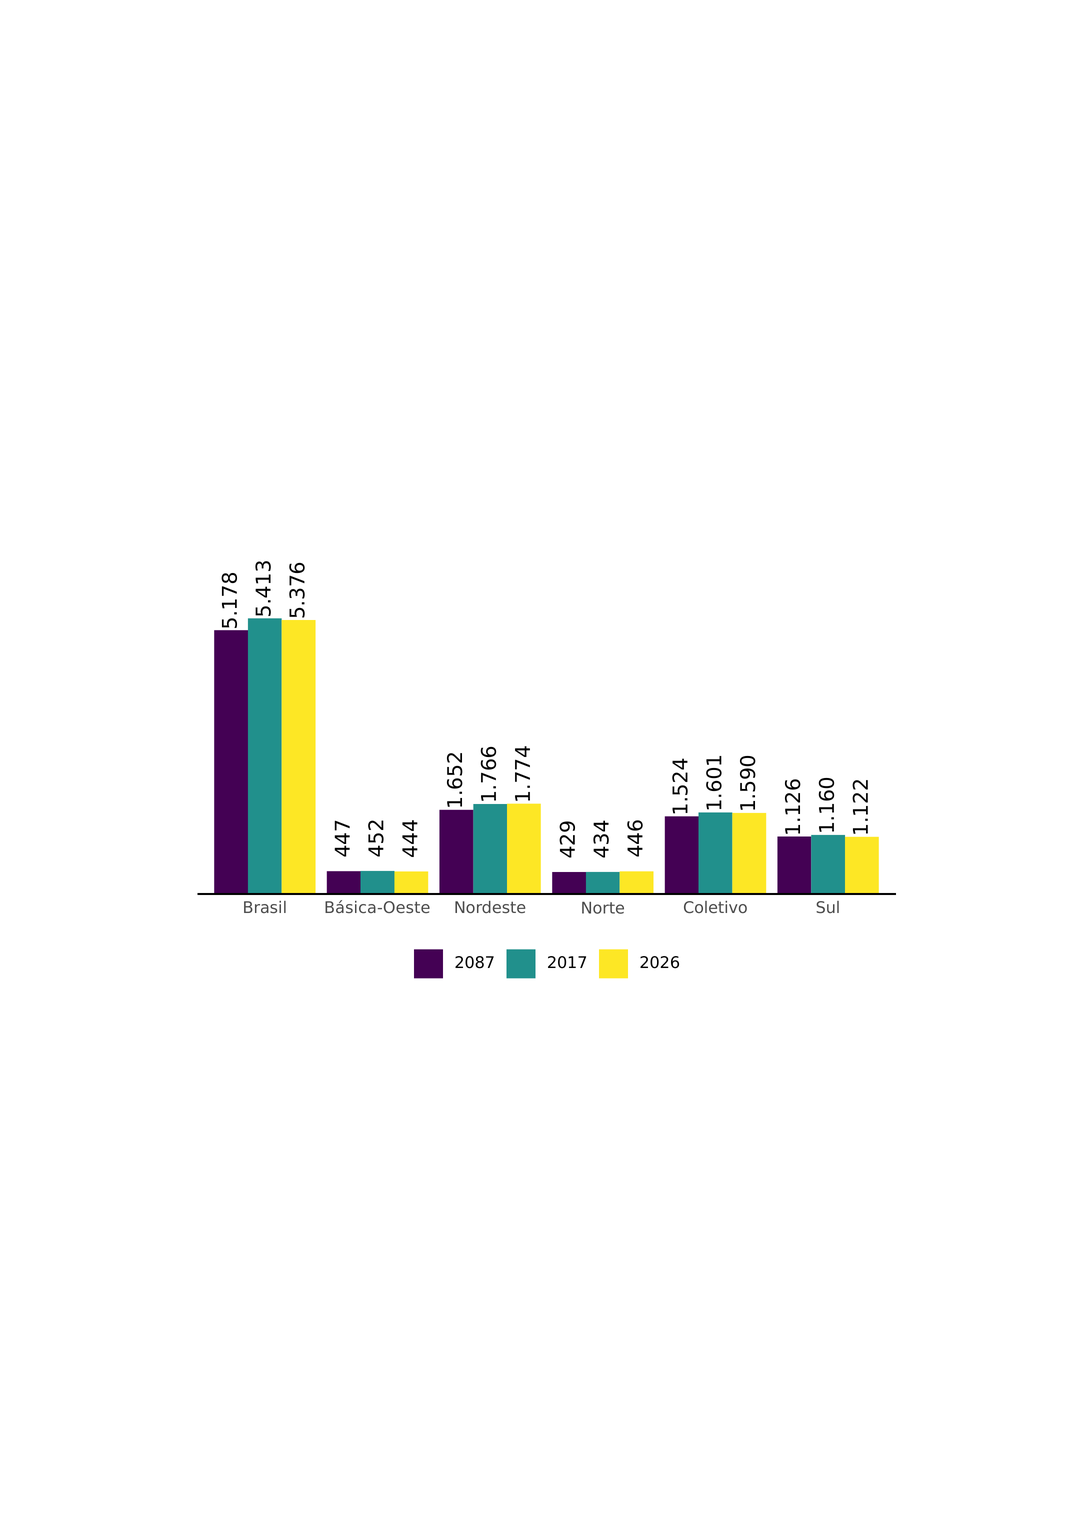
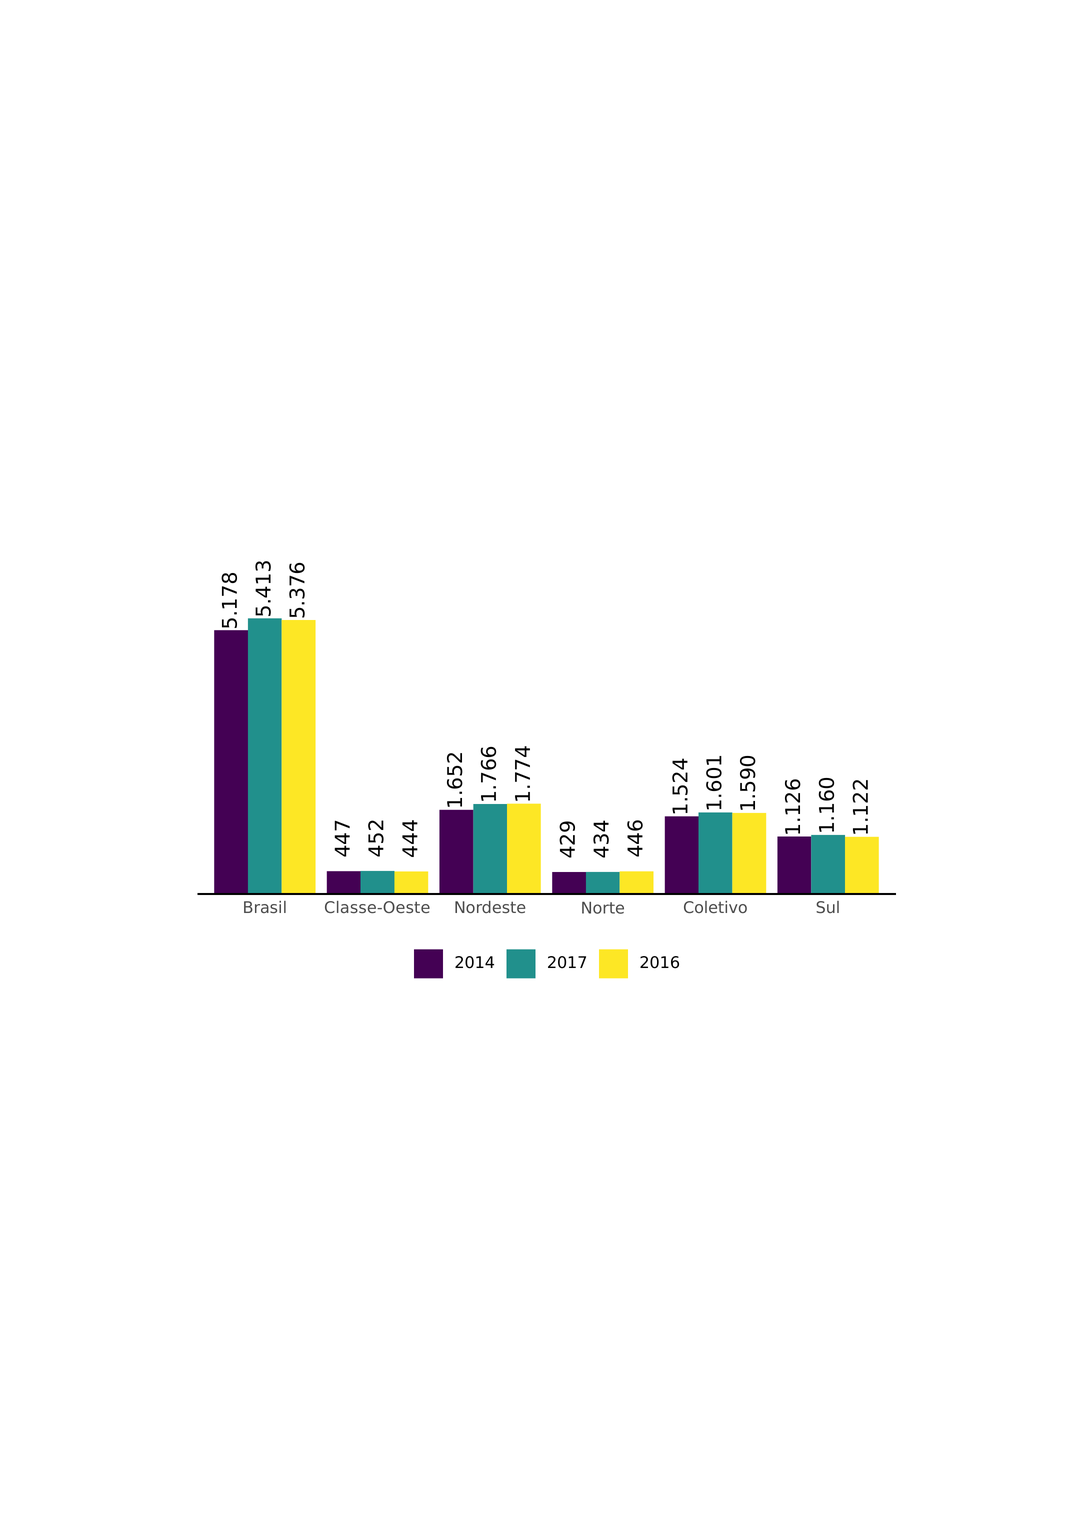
Básica-Oeste: Básica-Oeste -> Classe-Oeste
2087: 2087 -> 2014
2026: 2026 -> 2016
